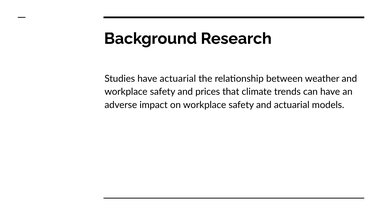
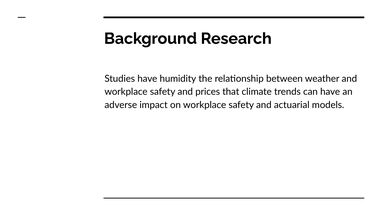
have actuarial: actuarial -> humidity
